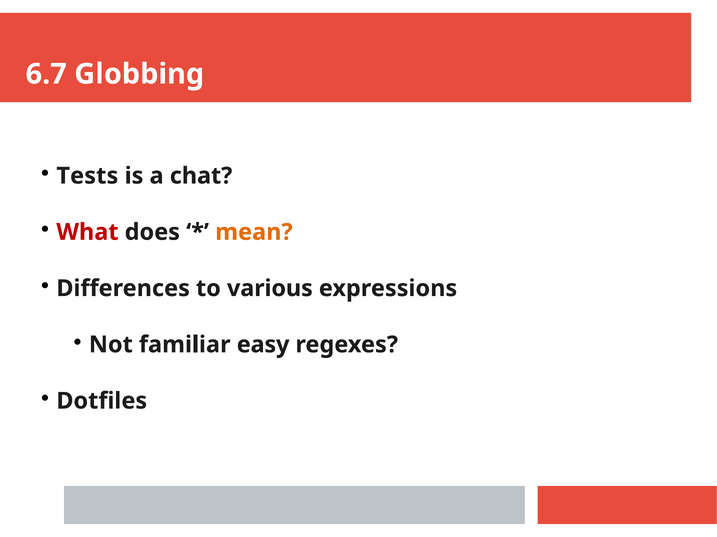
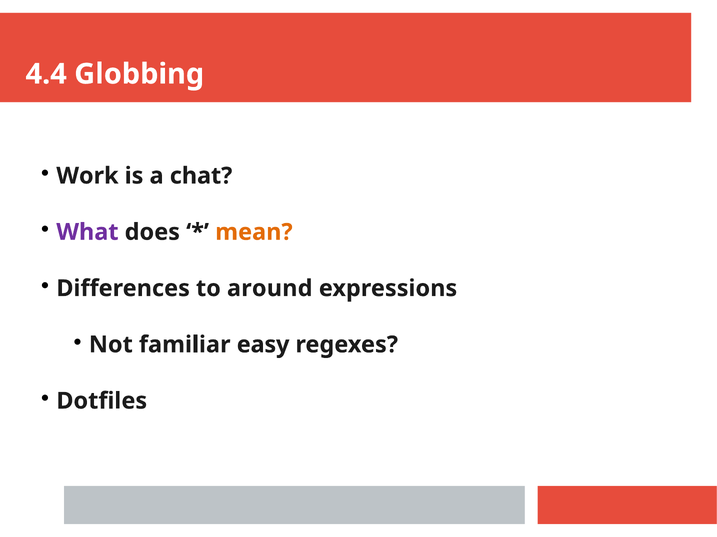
6.7: 6.7 -> 4.4
Tests: Tests -> Work
What colour: red -> purple
various: various -> around
